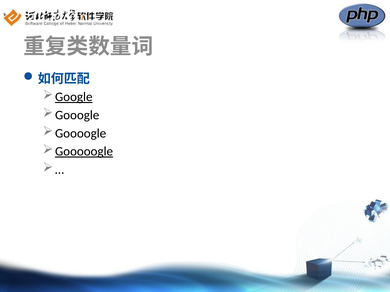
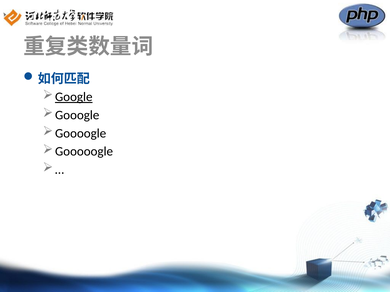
Gooooogle underline: present -> none
